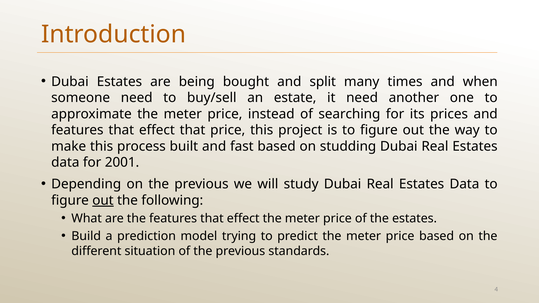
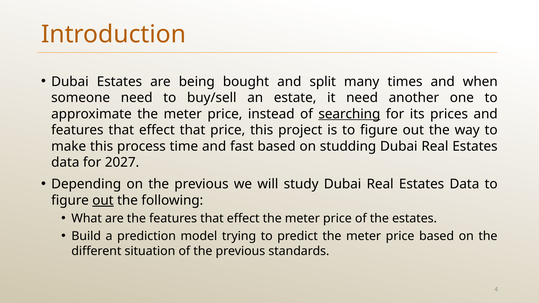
searching underline: none -> present
built: built -> time
2001: 2001 -> 2027
